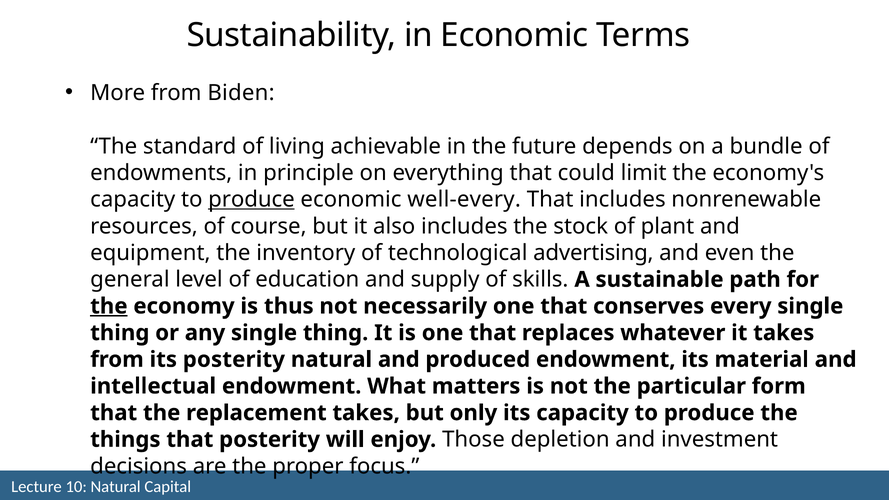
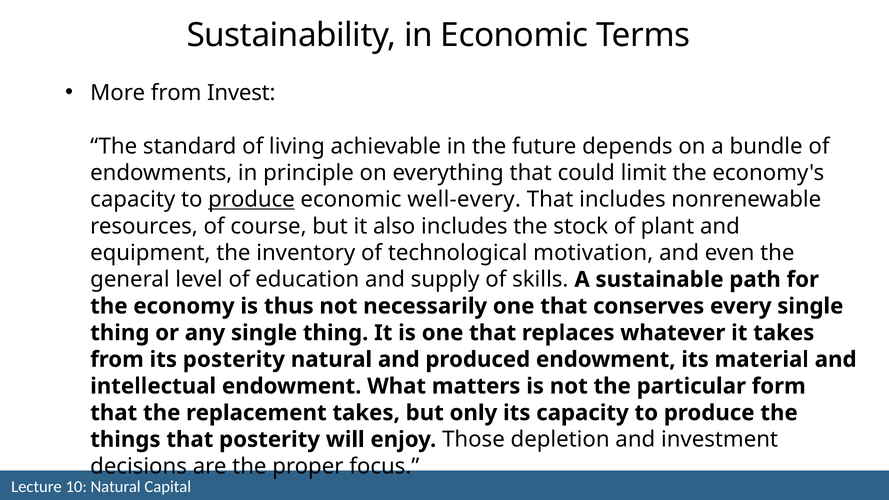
Biden: Biden -> Invest
advertising: advertising -> motivation
the at (109, 306) underline: present -> none
